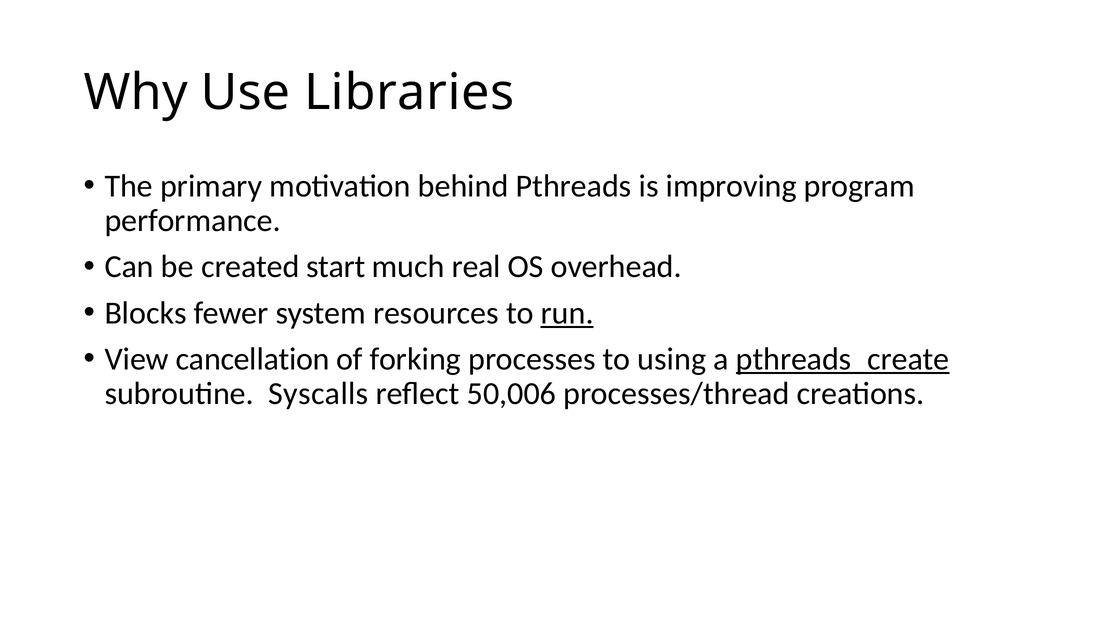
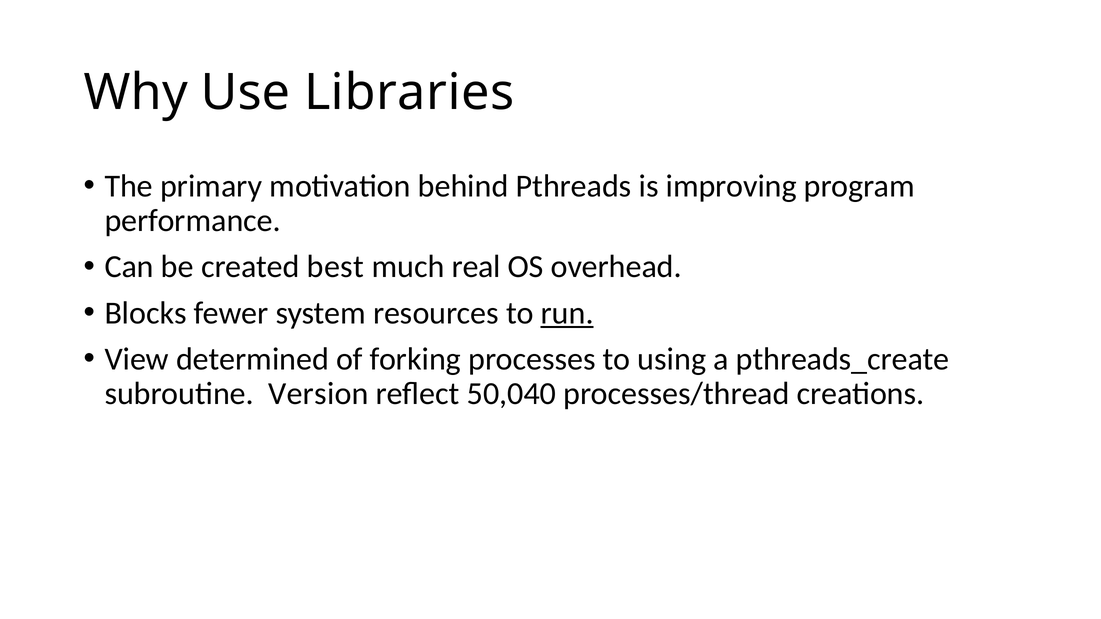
start: start -> best
cancellation: cancellation -> determined
pthreads_create underline: present -> none
Syscalls: Syscalls -> Version
50,006: 50,006 -> 50,040
